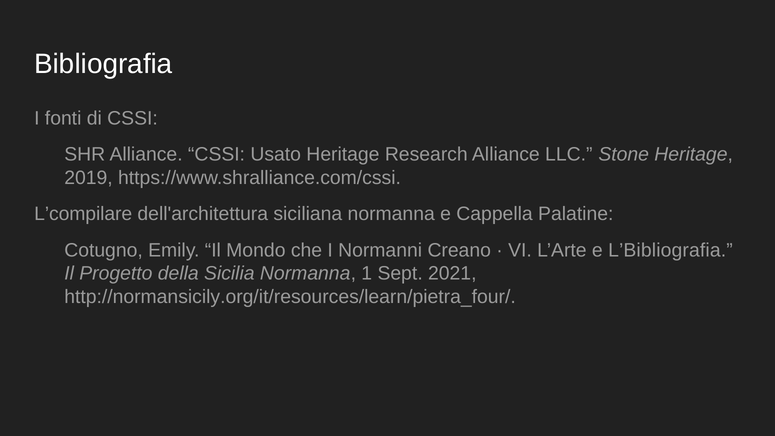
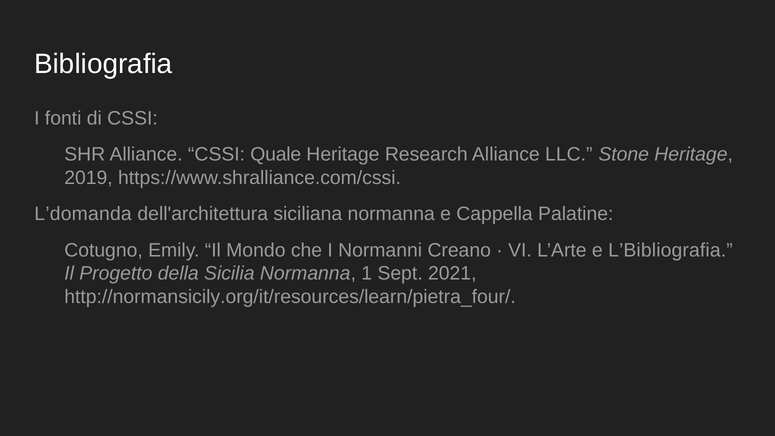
Usato: Usato -> Quale
L’compilare: L’compilare -> L’domanda
